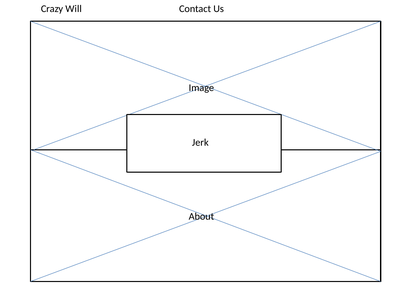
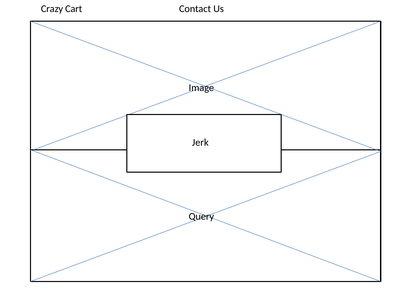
Will: Will -> Cart
About: About -> Query
